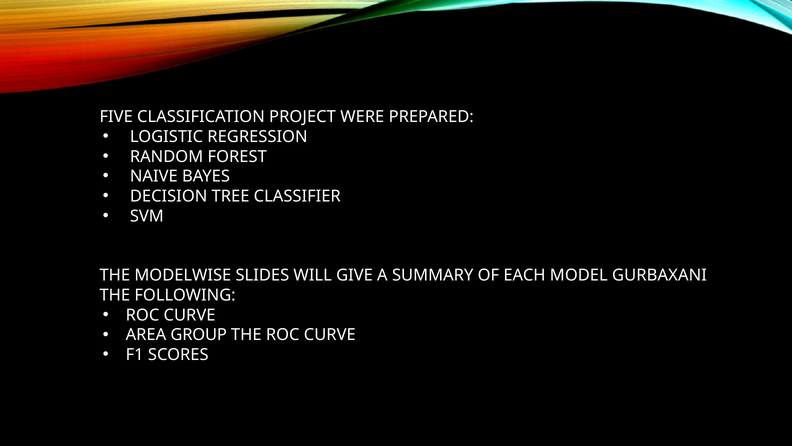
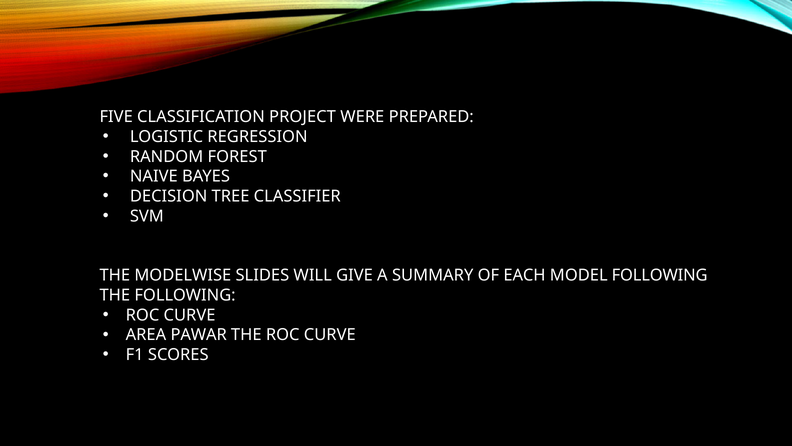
MODEL GURBAXANI: GURBAXANI -> FOLLOWING
GROUP: GROUP -> PAWAR
